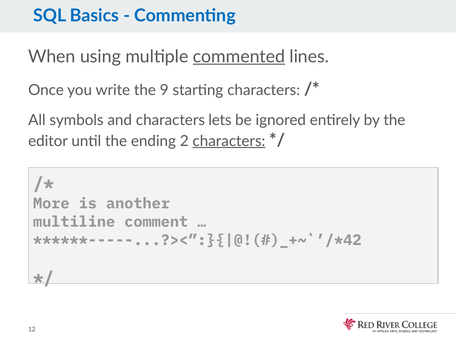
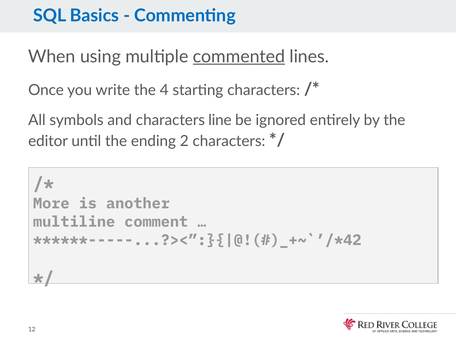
9: 9 -> 4
lets: lets -> line
characters at (229, 141) underline: present -> none
